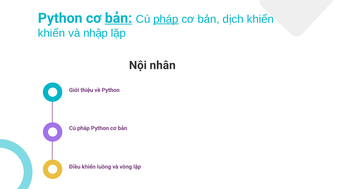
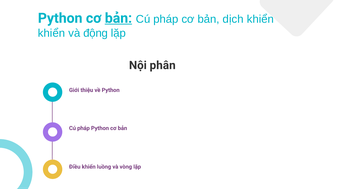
pháp at (166, 19) underline: present -> none
nhập: nhập -> động
nhân: nhân -> phân
